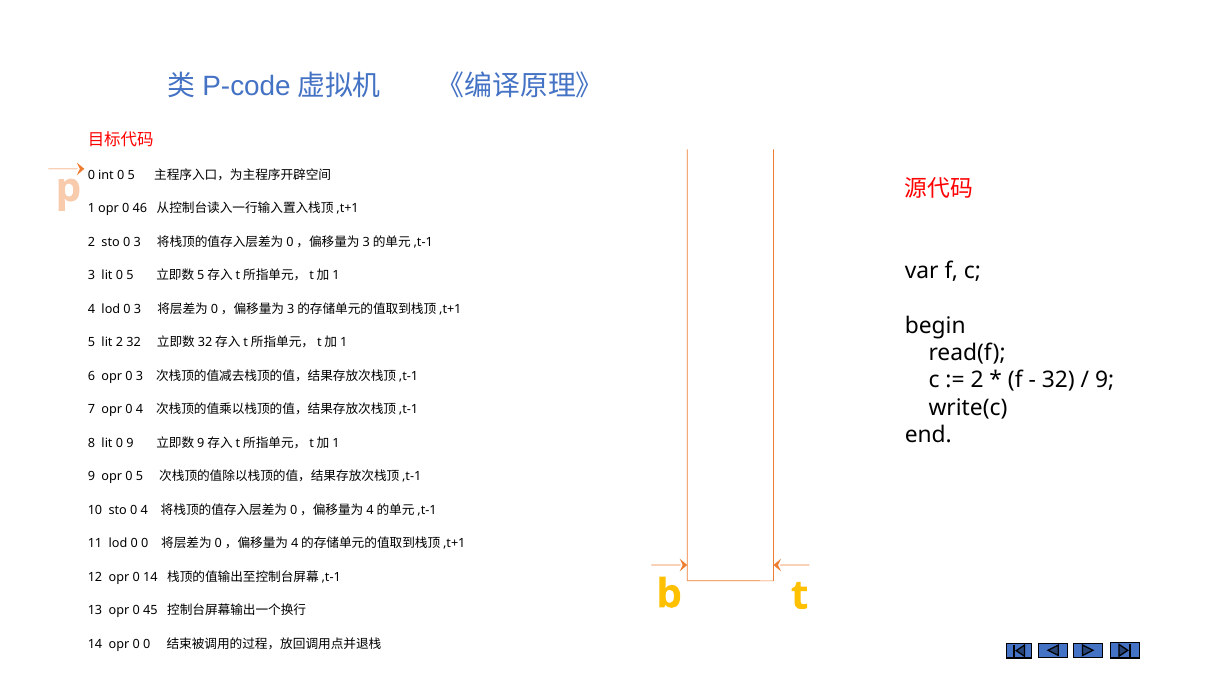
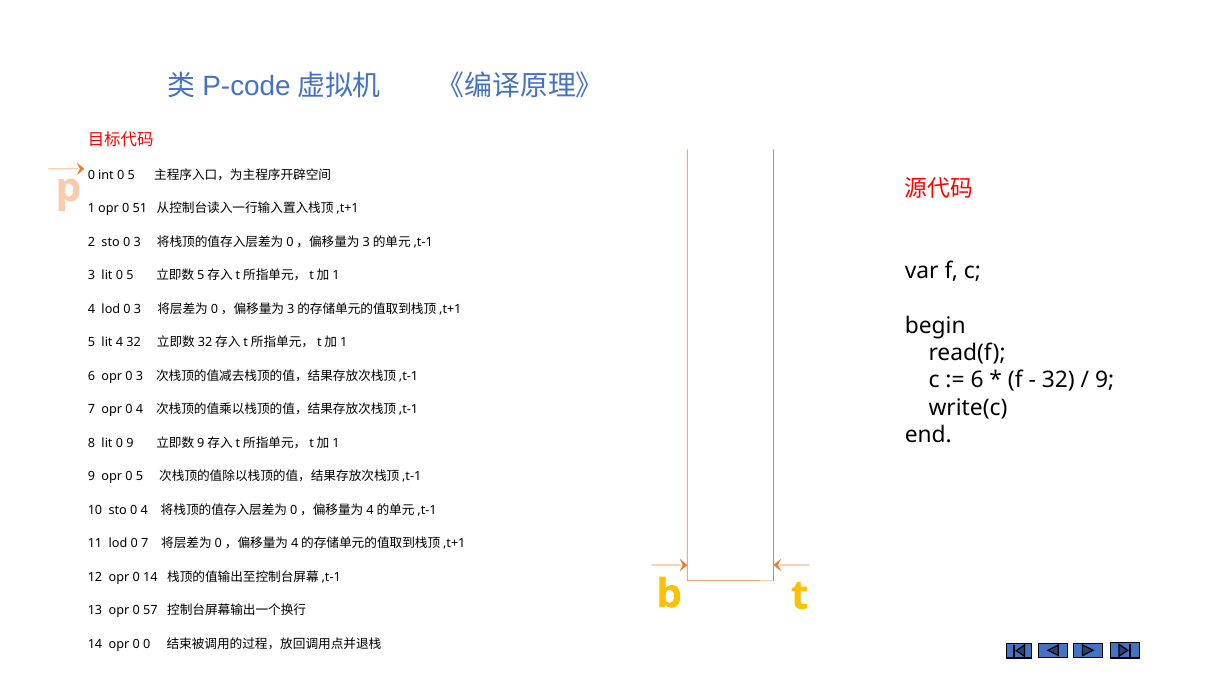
46: 46 -> 51
lit 2: 2 -> 4
2 at (977, 380): 2 -> 6
lod 0 0: 0 -> 7
45: 45 -> 57
